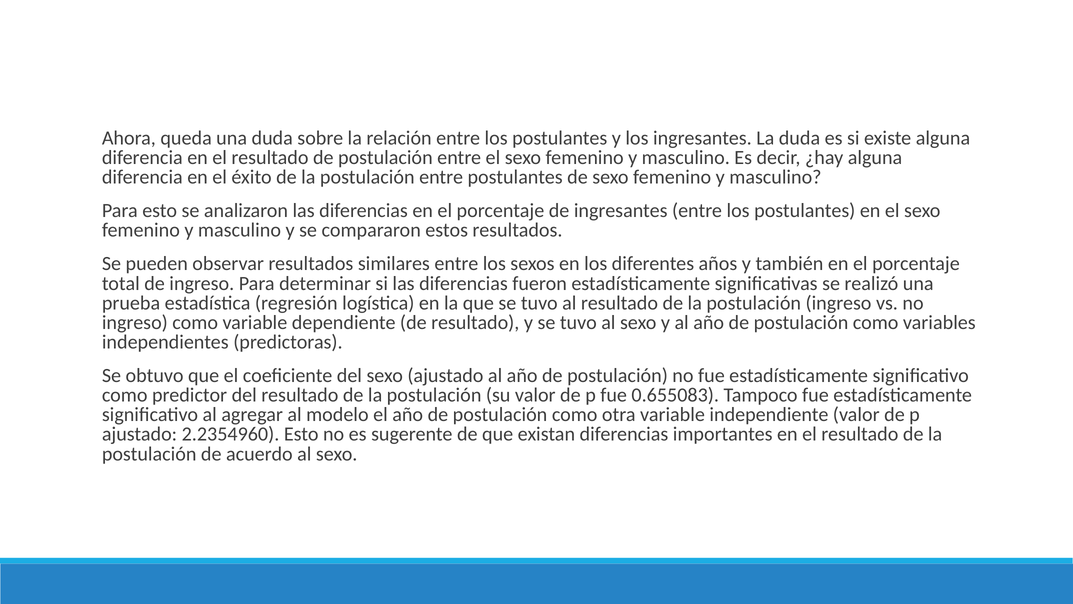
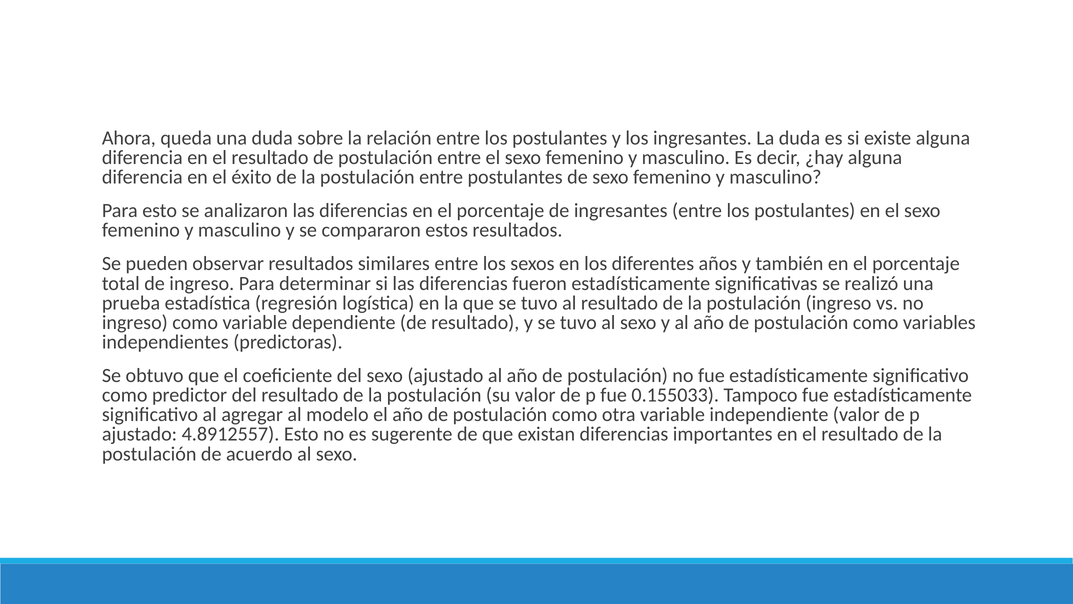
0.655083: 0.655083 -> 0.155033
2.2354960: 2.2354960 -> 4.8912557
